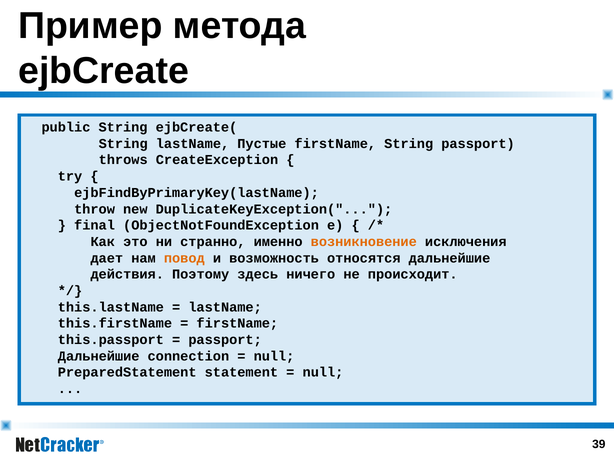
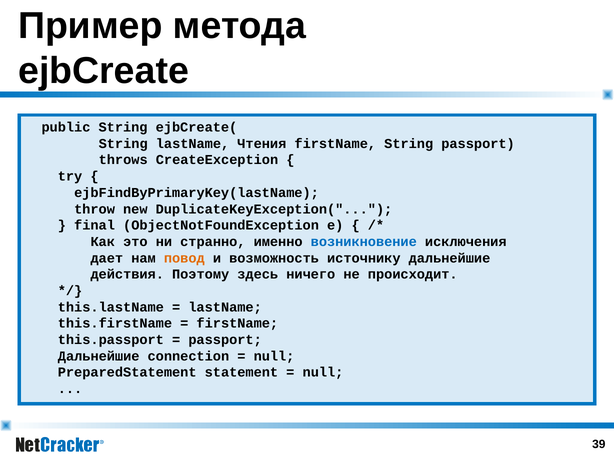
Пустые: Пустые -> Чтения
возникновение colour: orange -> blue
относятся: относятся -> источнику
